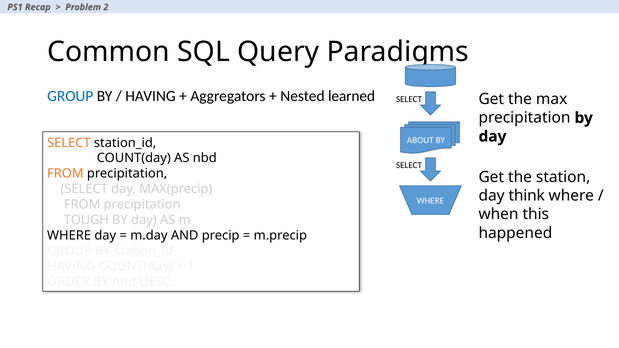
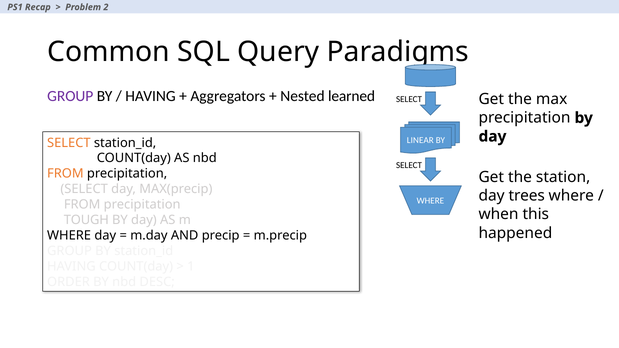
GROUP at (70, 96) colour: blue -> purple
ABOUT: ABOUT -> LINEAR
think: think -> trees
